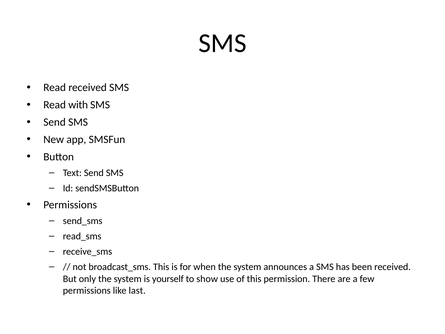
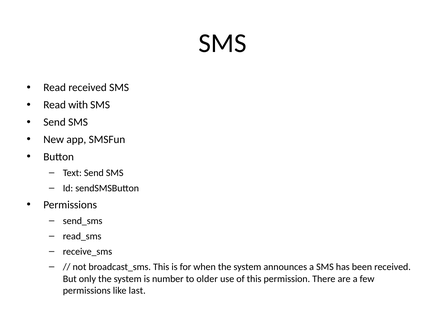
yourself: yourself -> number
show: show -> older
